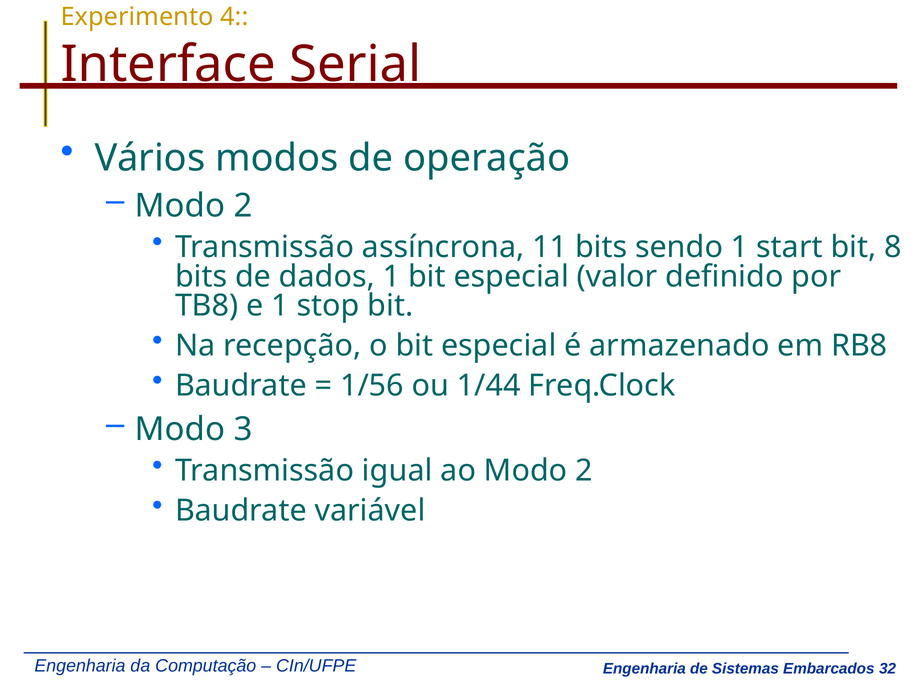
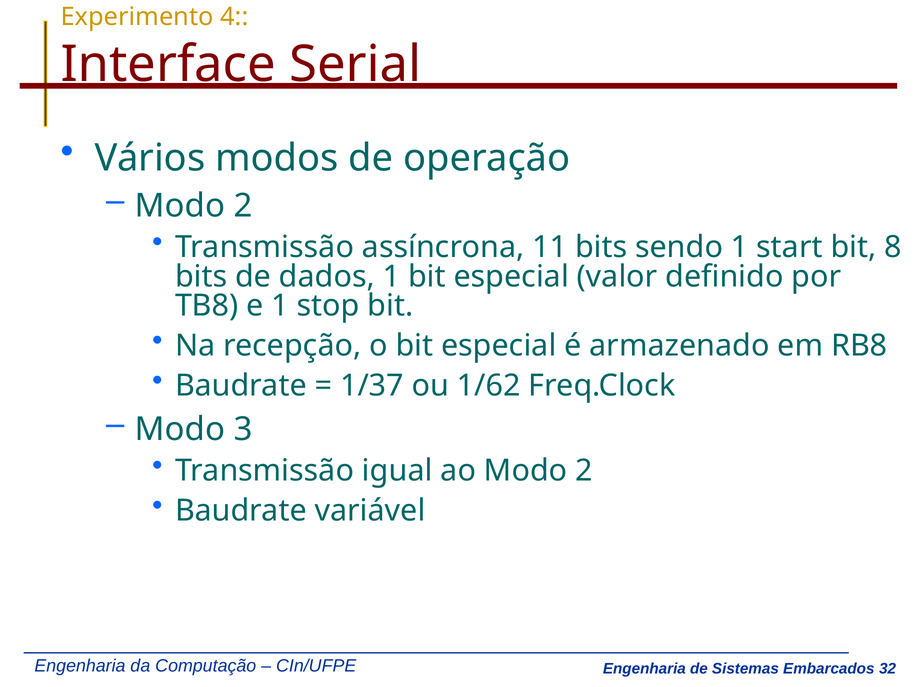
1/56: 1/56 -> 1/37
1/44: 1/44 -> 1/62
